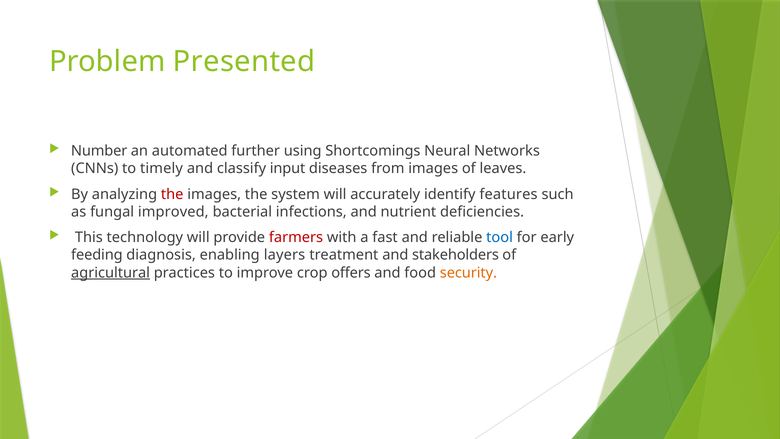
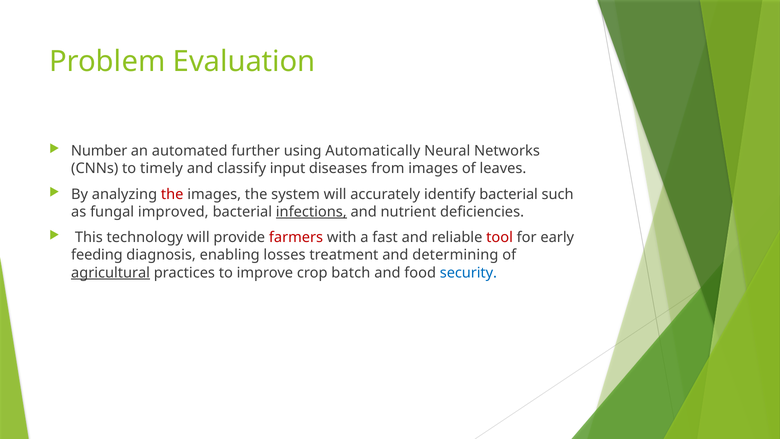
Presented: Presented -> Evaluation
Shortcomings: Shortcomings -> Automatically
identify features: features -> bacterial
infections underline: none -> present
tool colour: blue -> red
layers: layers -> losses
stakeholders: stakeholders -> determining
offers: offers -> batch
security colour: orange -> blue
